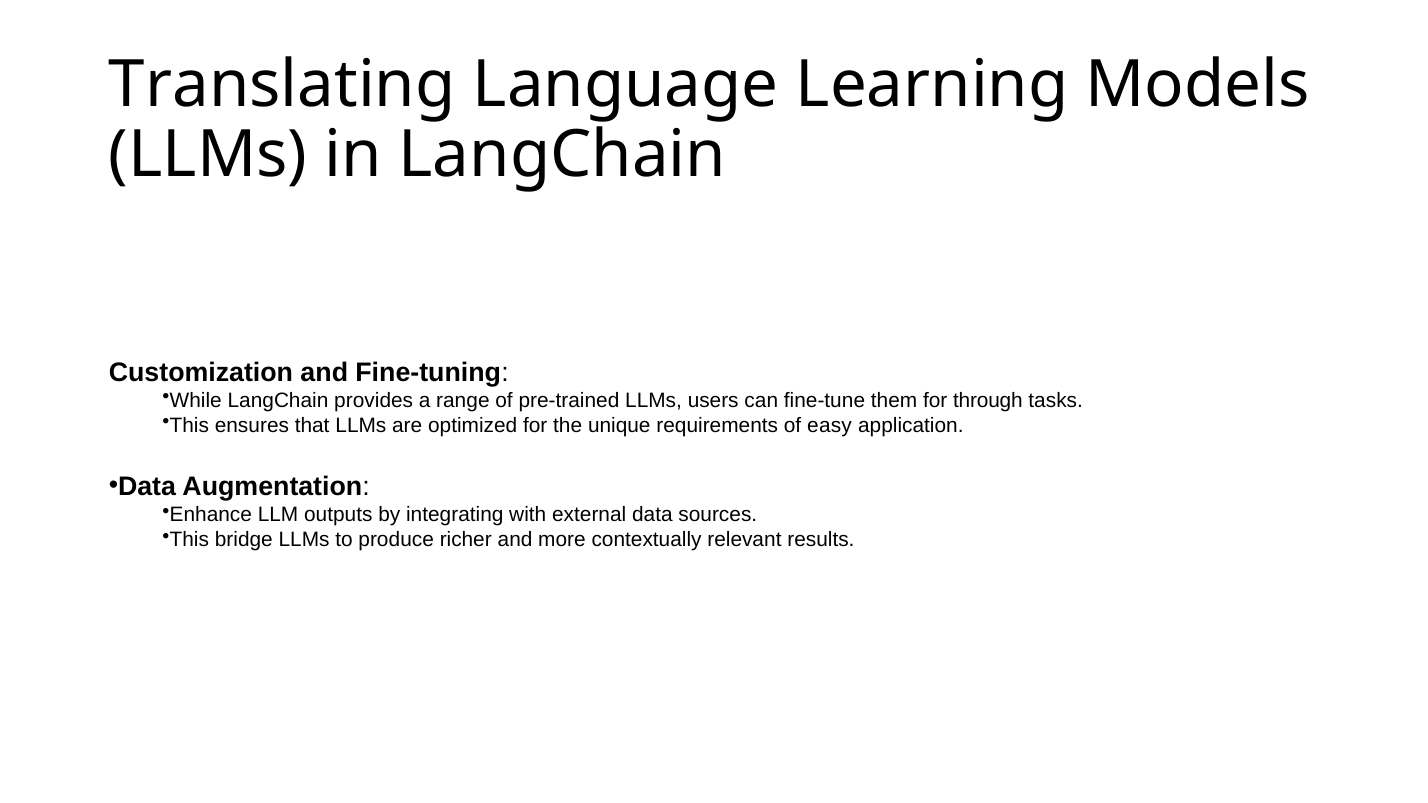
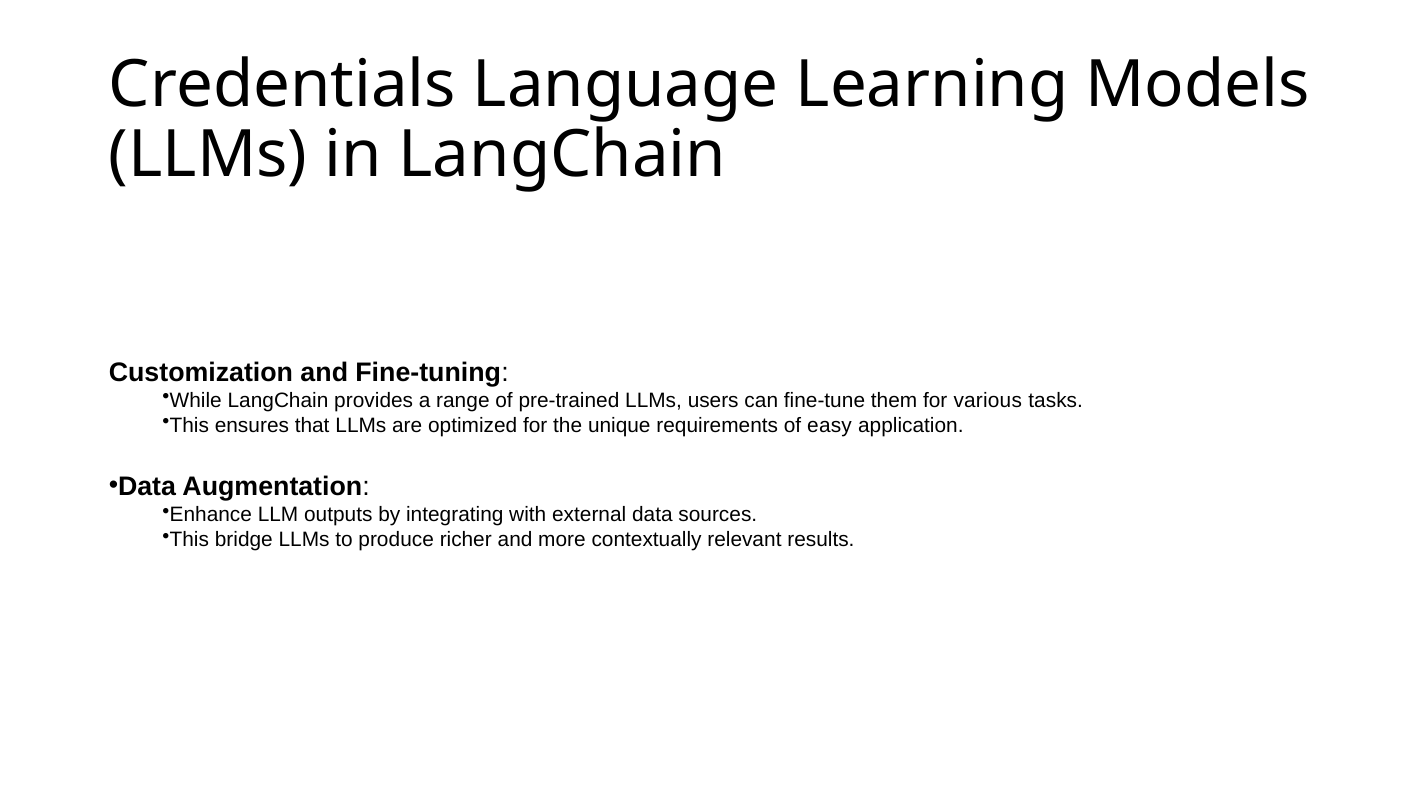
Translating: Translating -> Credentials
through: through -> various
